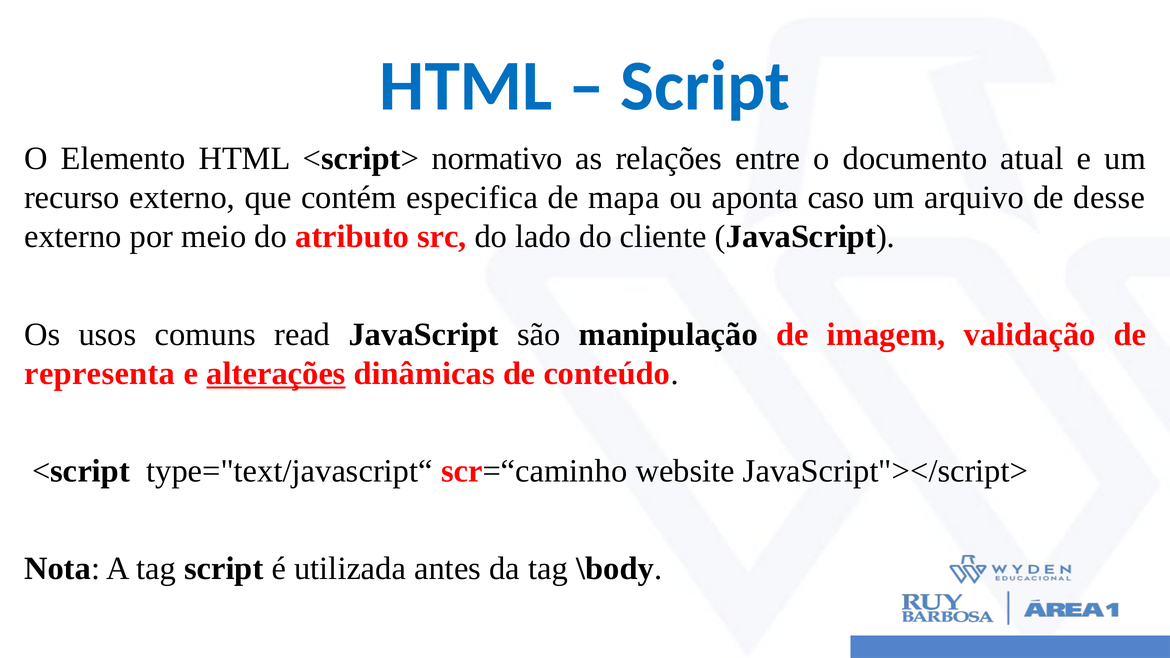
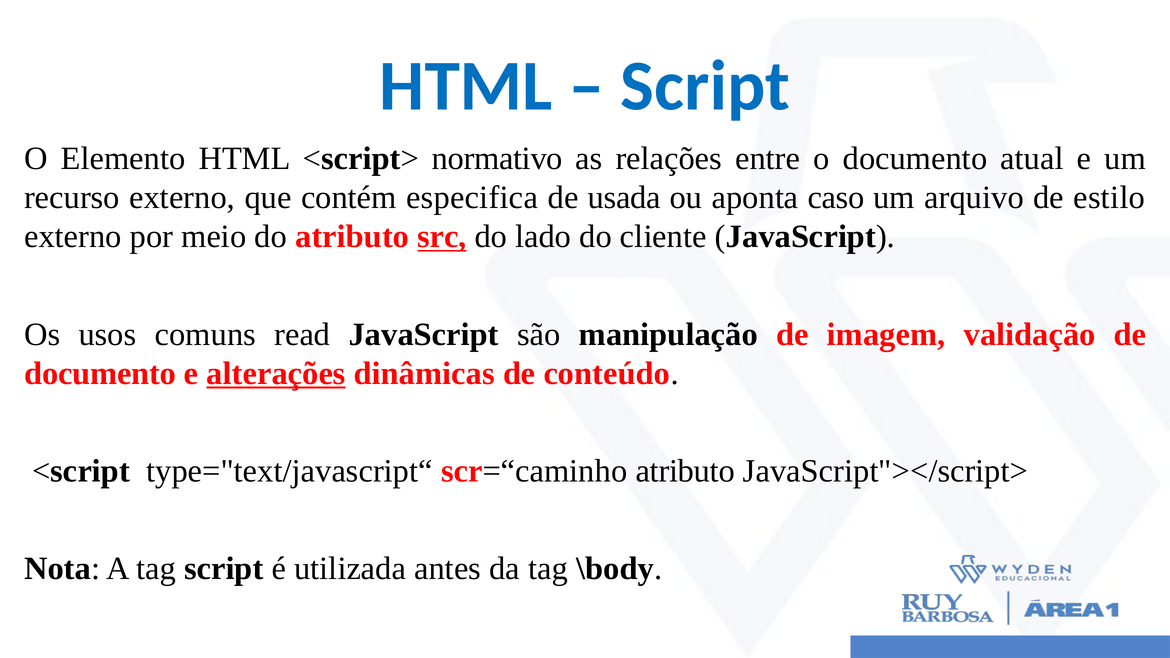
mapa: mapa -> usada
desse: desse -> estilo
src underline: none -> present
representa at (100, 373): representa -> documento
scr=“caminho website: website -> atributo
